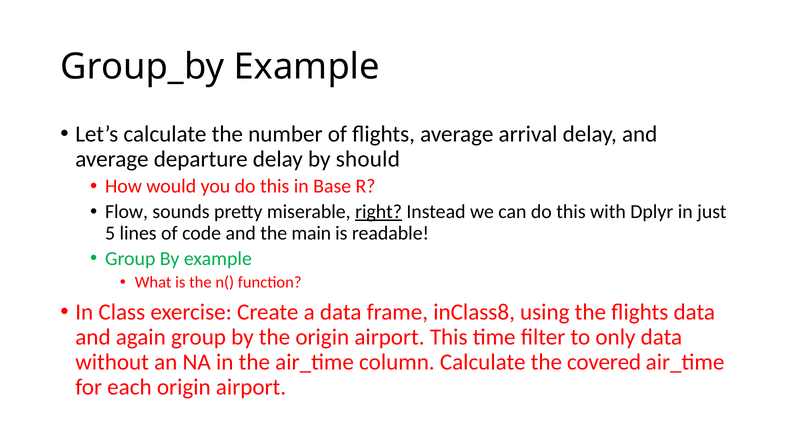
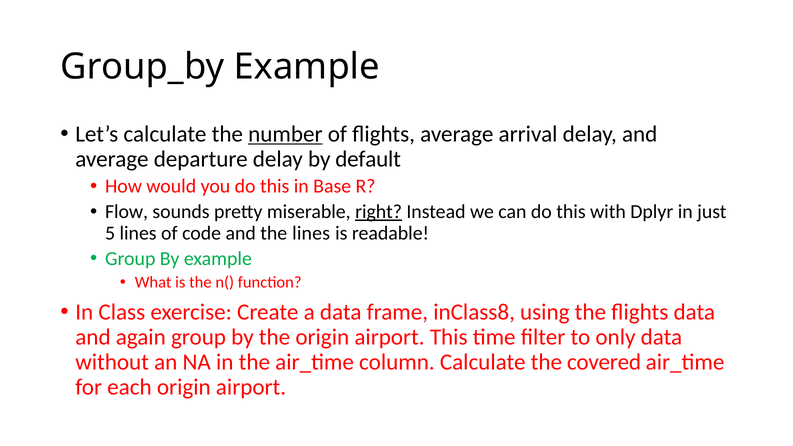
number underline: none -> present
should: should -> default
the main: main -> lines
